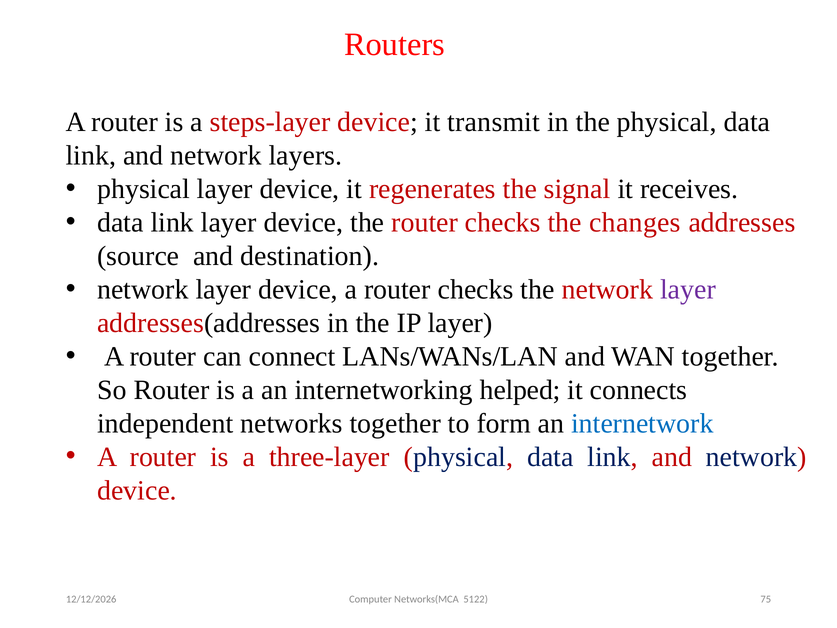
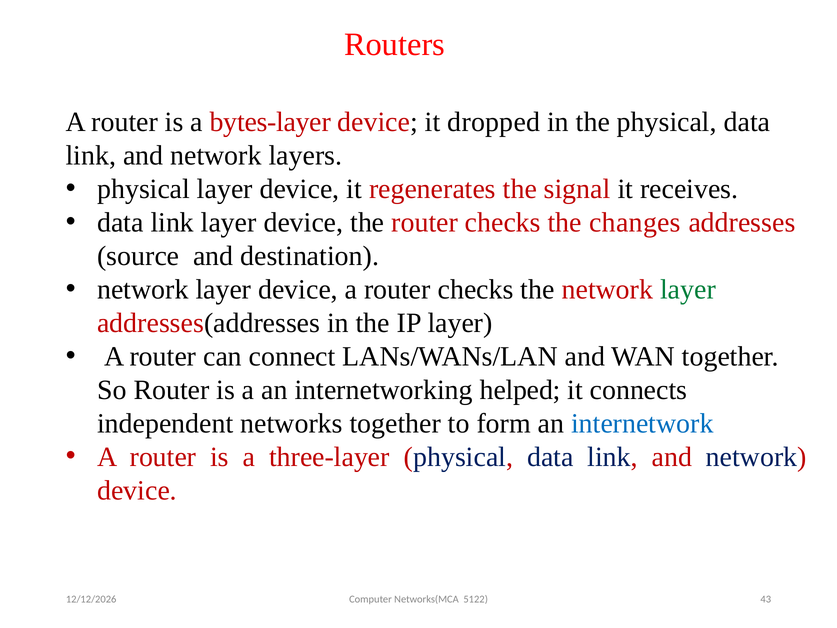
steps-layer: steps-layer -> bytes-layer
transmit: transmit -> dropped
layer at (688, 289) colour: purple -> green
75: 75 -> 43
